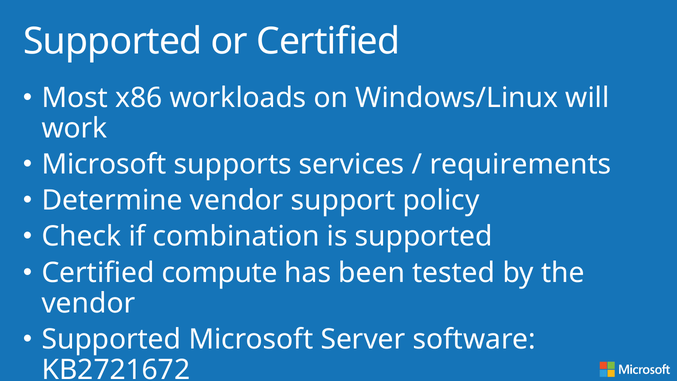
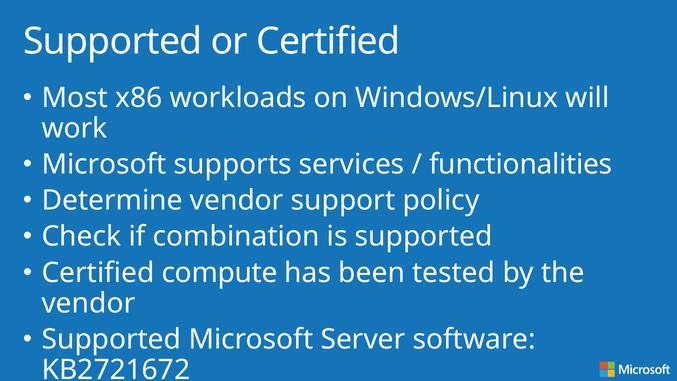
requirements: requirements -> functionalities
